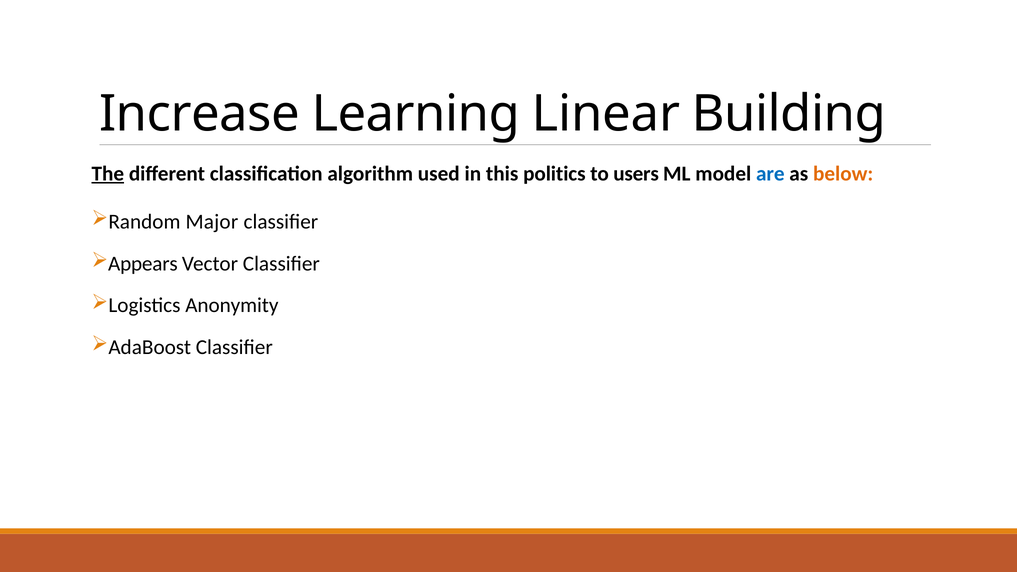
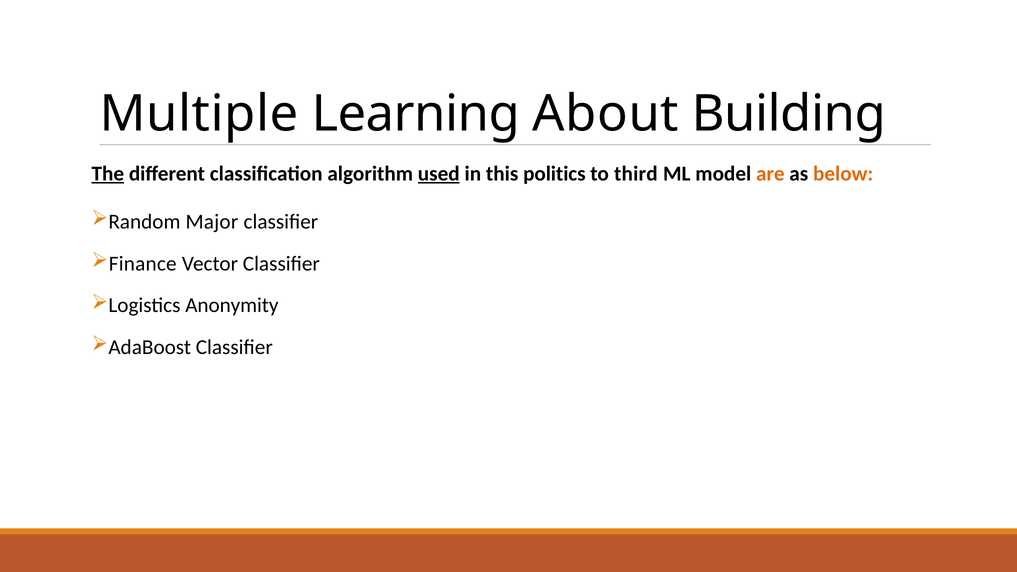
Increase: Increase -> Multiple
Linear: Linear -> About
used underline: none -> present
users: users -> third
are colour: blue -> orange
Appears: Appears -> Finance
